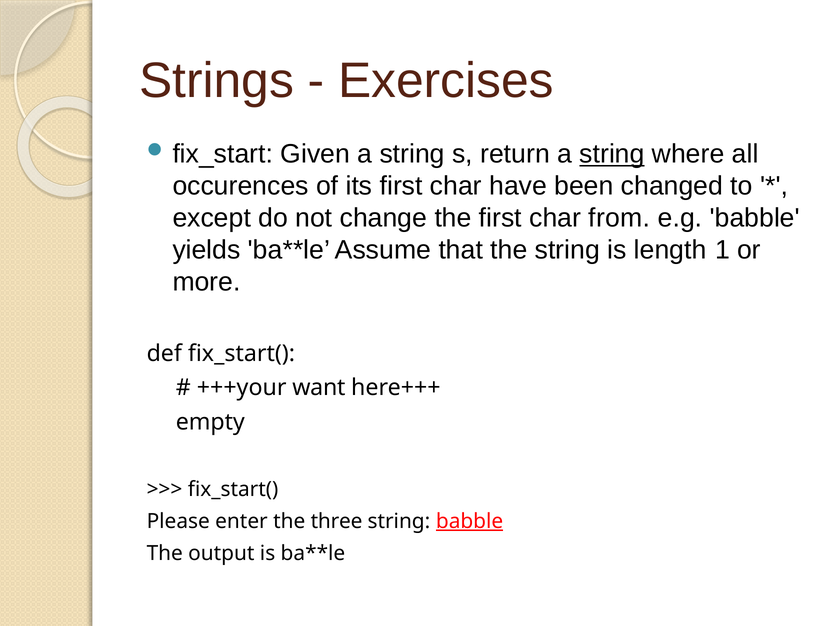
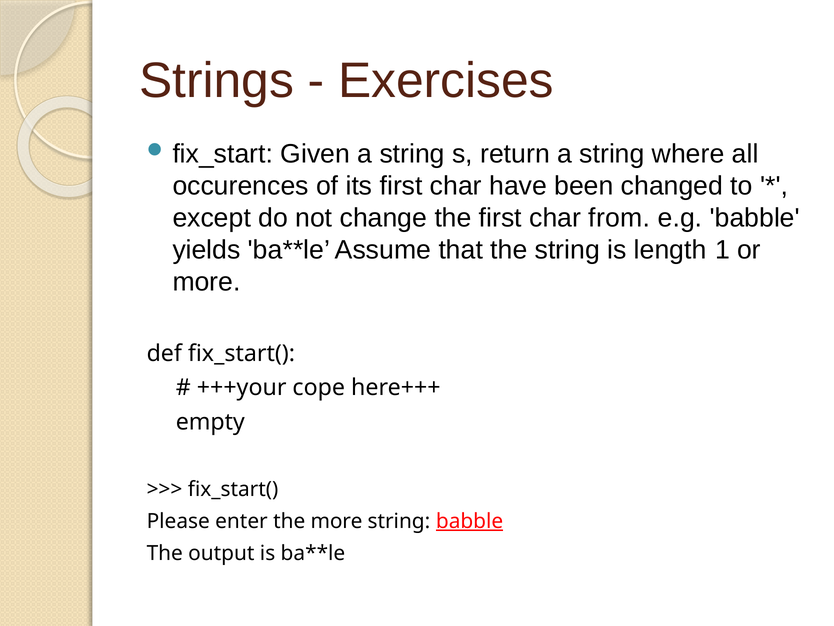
string at (612, 154) underline: present -> none
want: want -> cope
the three: three -> more
